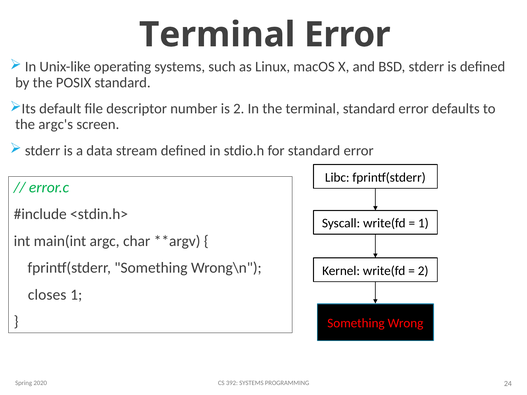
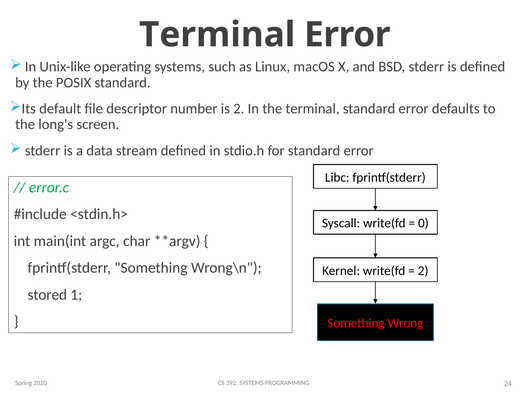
argc's: argc's -> long's
1 at (423, 223): 1 -> 0
closes: closes -> stored
